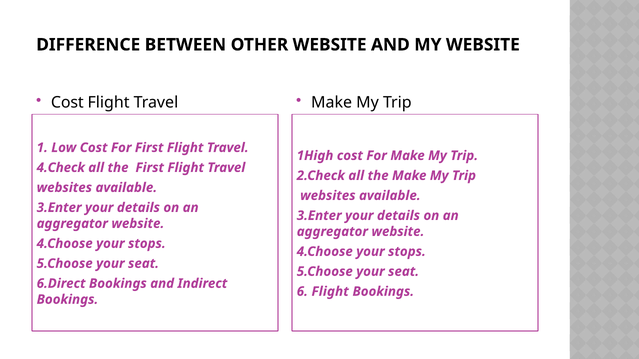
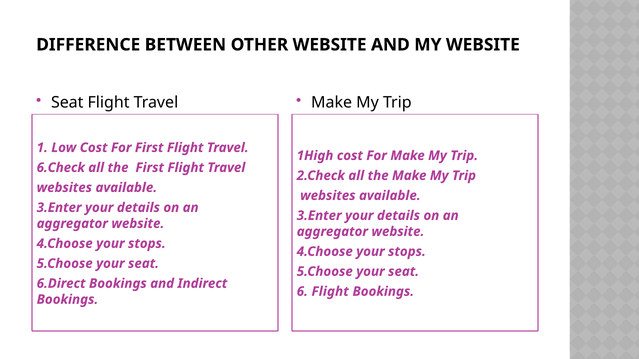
Cost at (67, 103): Cost -> Seat
4.Check: 4.Check -> 6.Check
